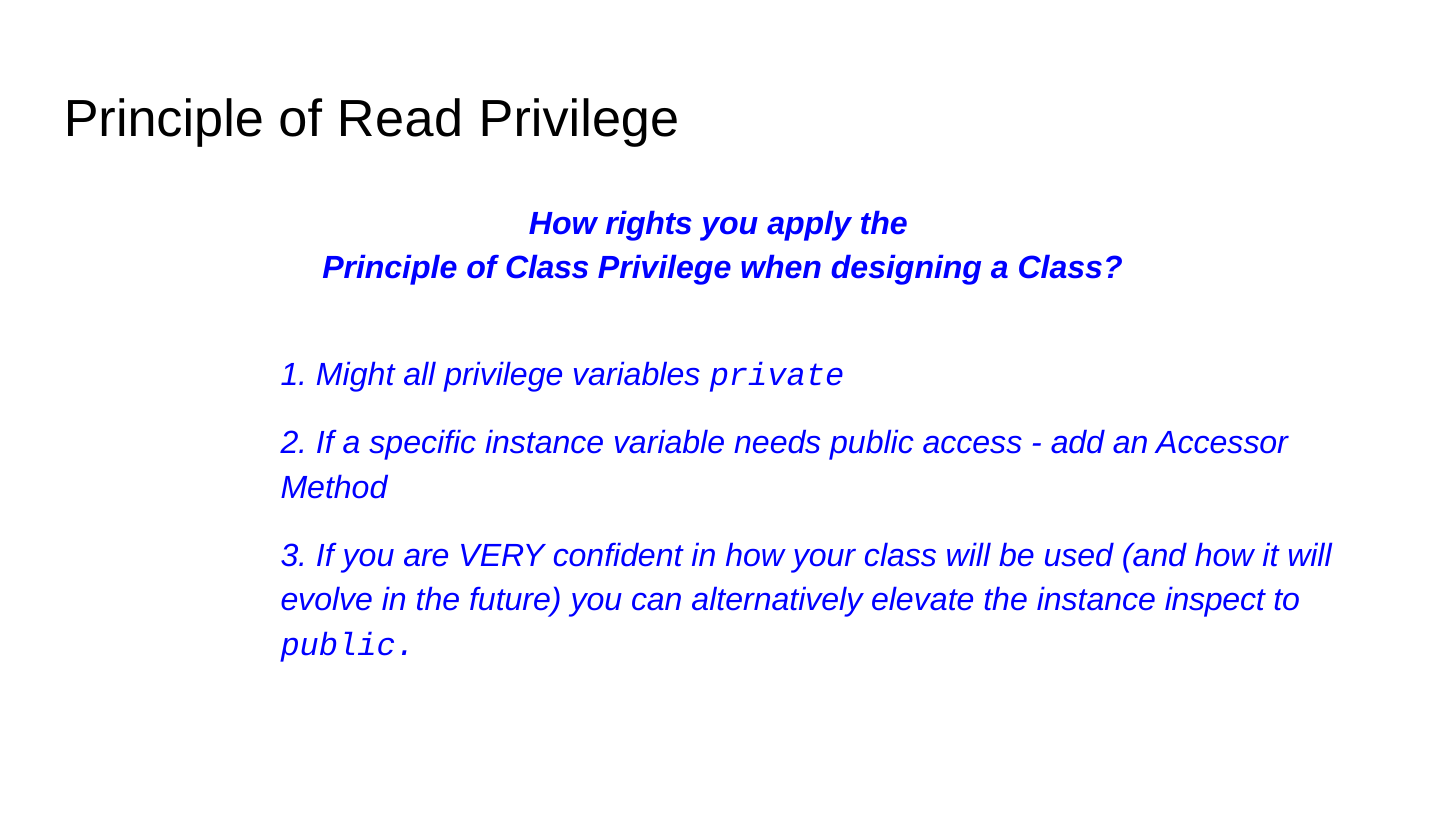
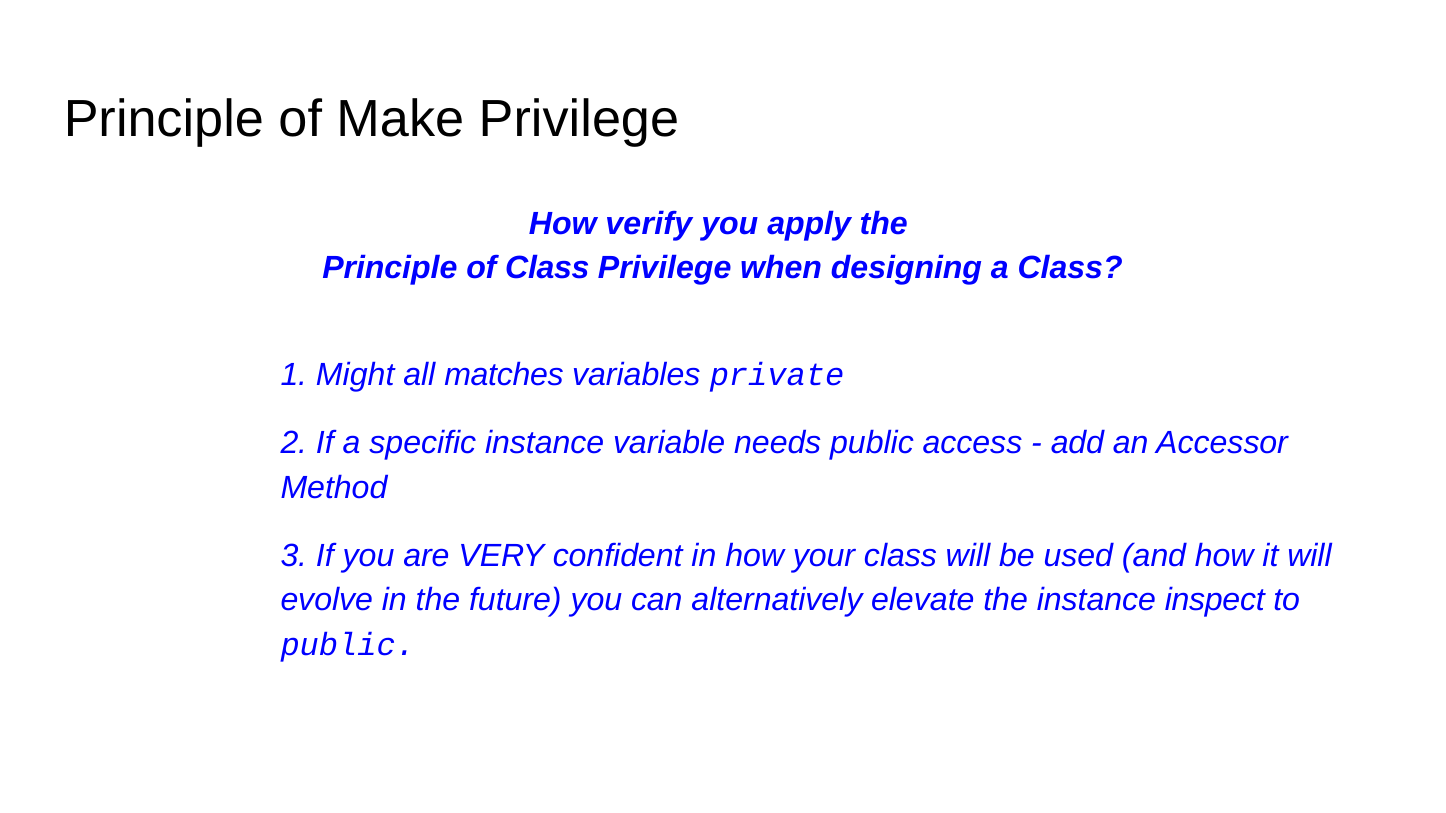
Read: Read -> Make
rights: rights -> verify
all privilege: privilege -> matches
